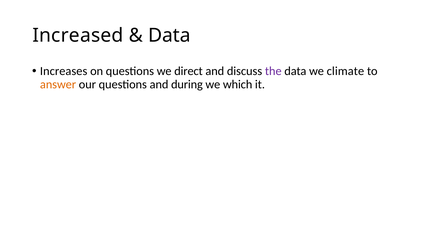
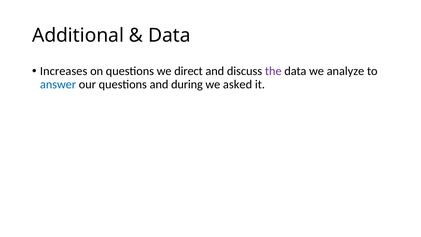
Increased: Increased -> Additional
climate: climate -> analyze
answer colour: orange -> blue
which: which -> asked
